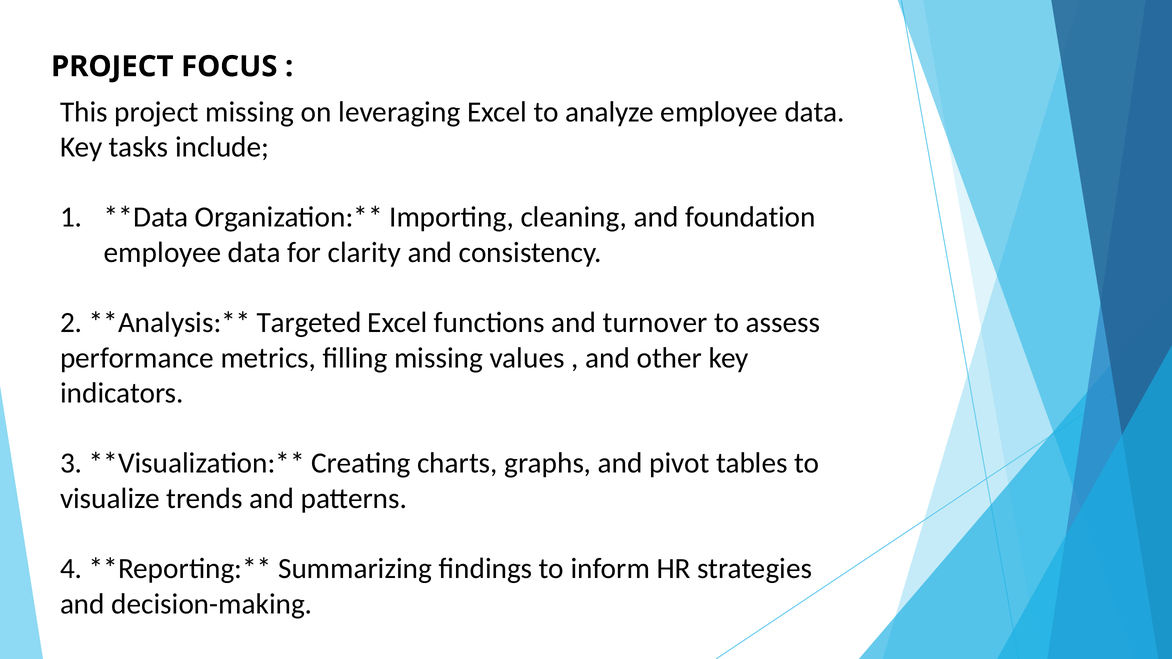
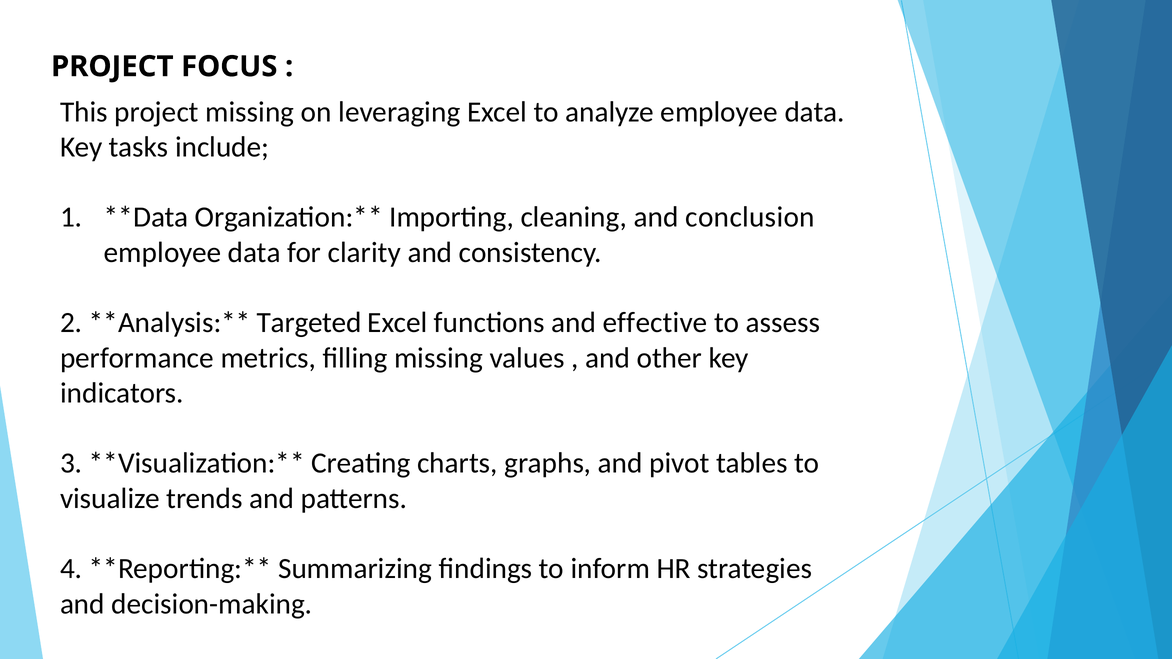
foundation: foundation -> conclusion
turnover: turnover -> effective
